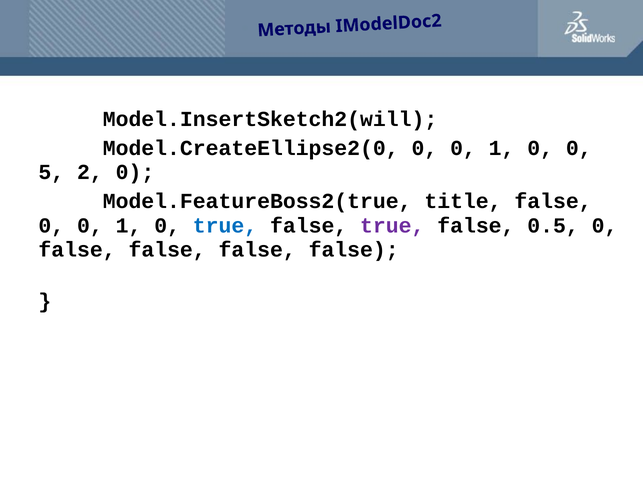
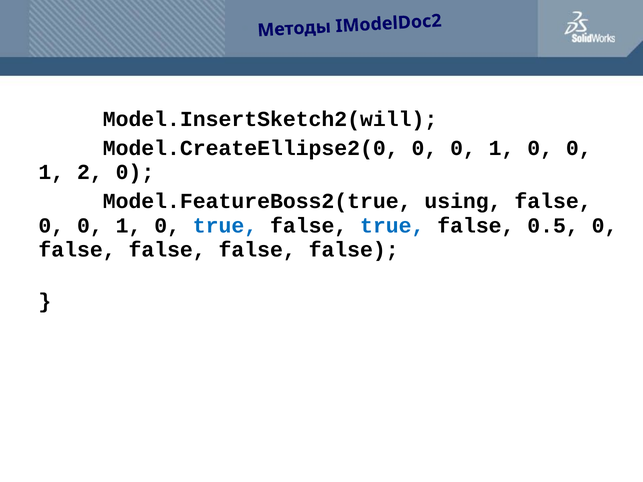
5 at (51, 172): 5 -> 1
title: title -> using
true at (392, 226) colour: purple -> blue
